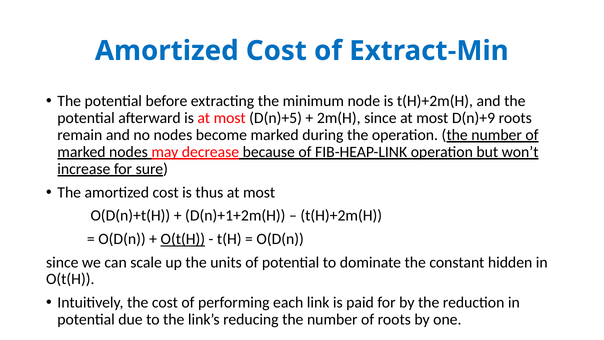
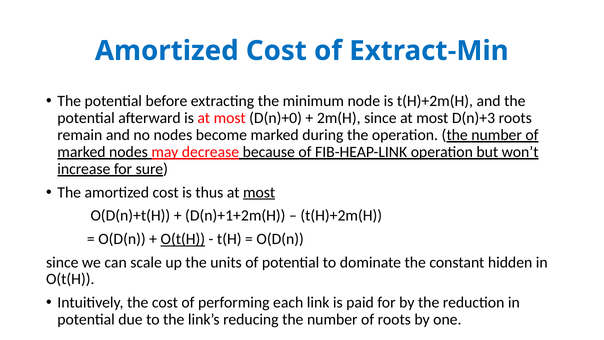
D(n)+5: D(n)+5 -> D(n)+0
D(n)+9: D(n)+9 -> D(n)+3
most at (259, 192) underline: none -> present
